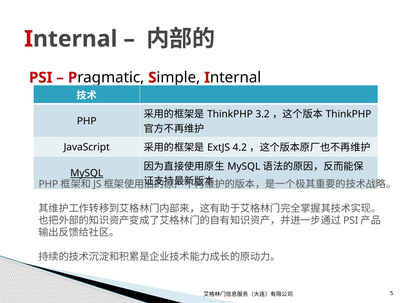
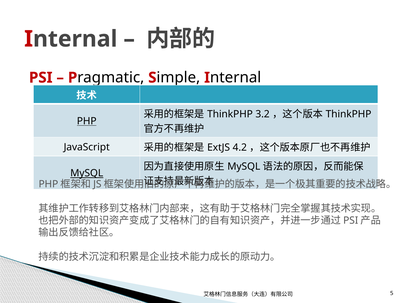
PHP underline: none -> present
